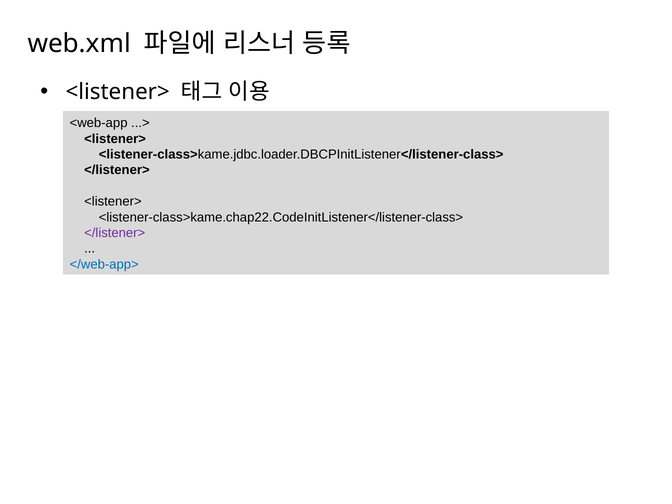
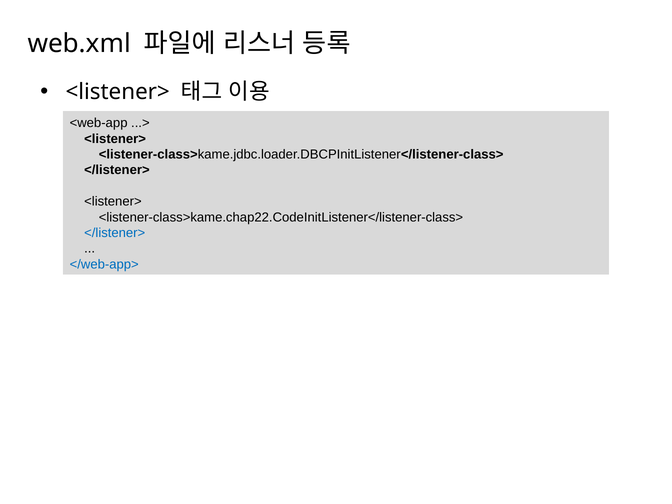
</listener> at (115, 233) colour: purple -> blue
